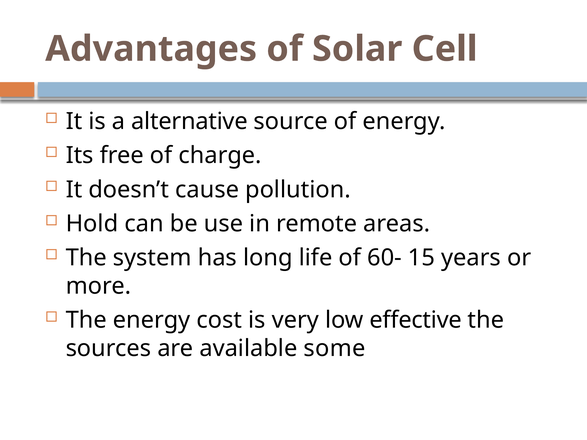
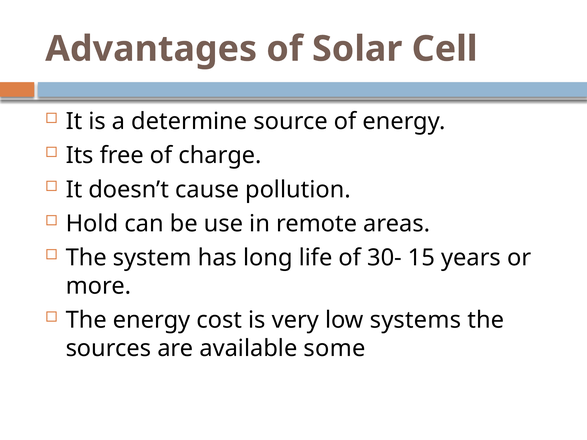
alternative: alternative -> determine
60-: 60- -> 30-
effective: effective -> systems
